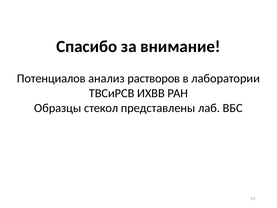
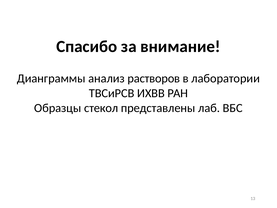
Потенциалов: Потенциалов -> Дианграммы
